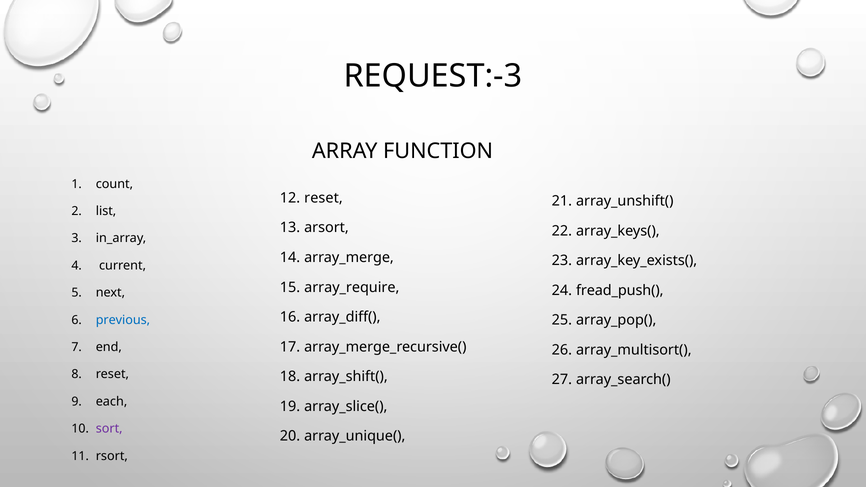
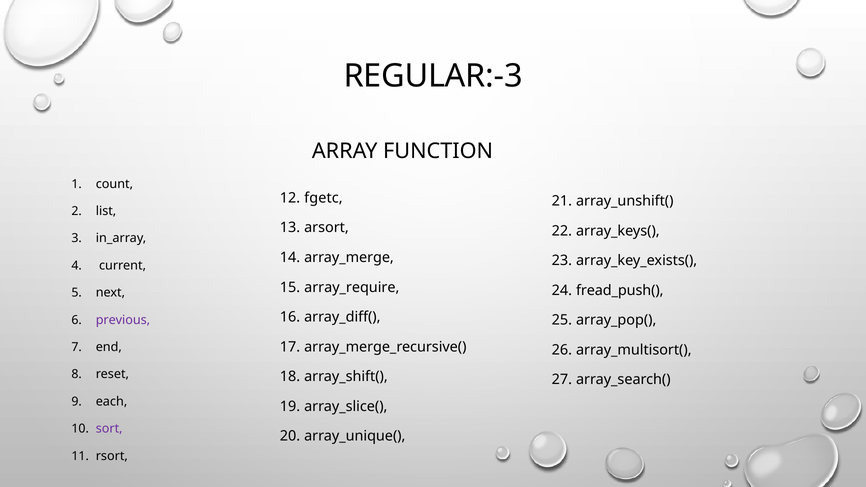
REQUEST:-3: REQUEST:-3 -> REGULAR:-3
reset at (324, 198): reset -> fgetc
previous colour: blue -> purple
